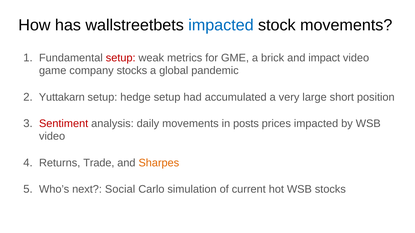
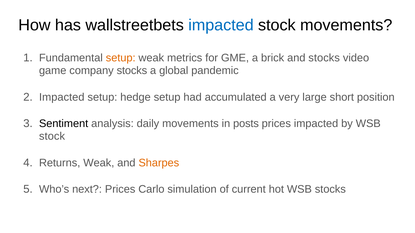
setup at (121, 58) colour: red -> orange
and impact: impact -> stocks
Yuttakarn at (62, 97): Yuttakarn -> Impacted
Sentiment colour: red -> black
video at (52, 137): video -> stock
Returns Trade: Trade -> Weak
next Social: Social -> Prices
